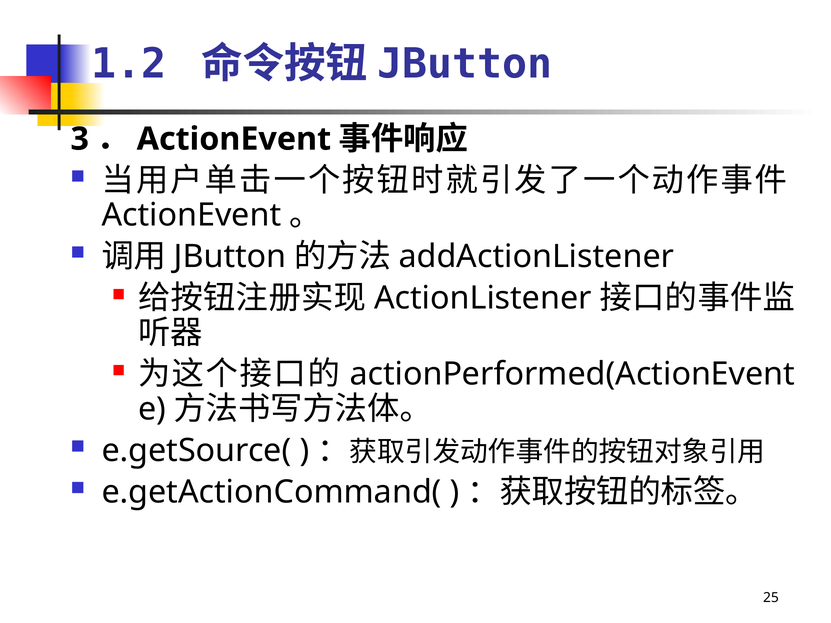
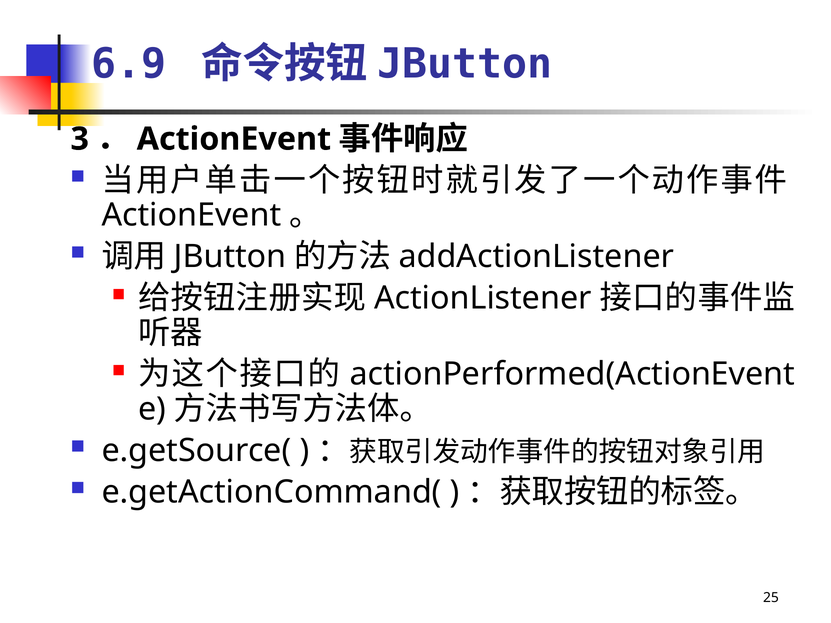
1.2: 1.2 -> 6.9
